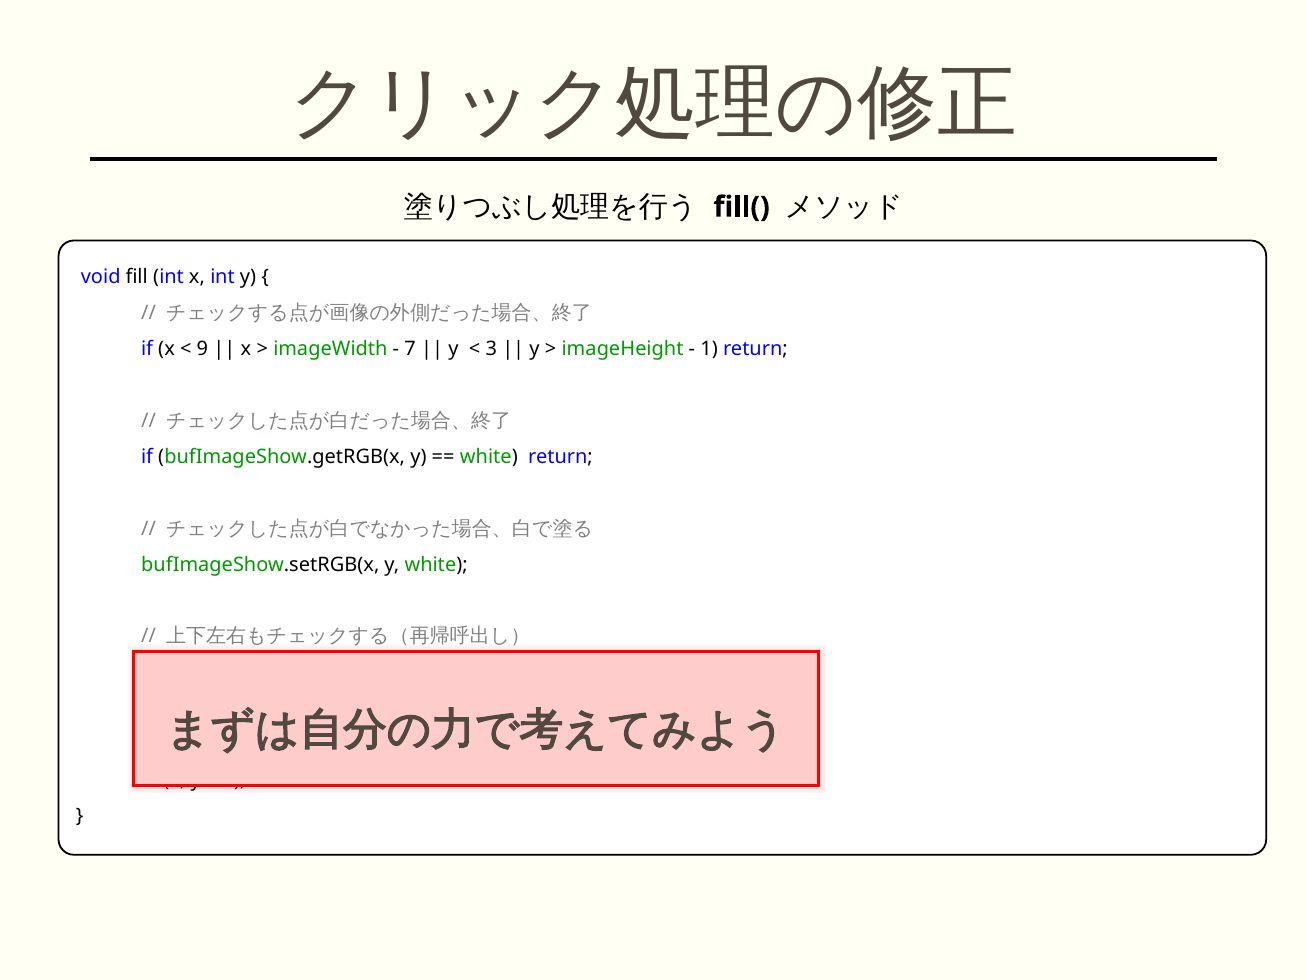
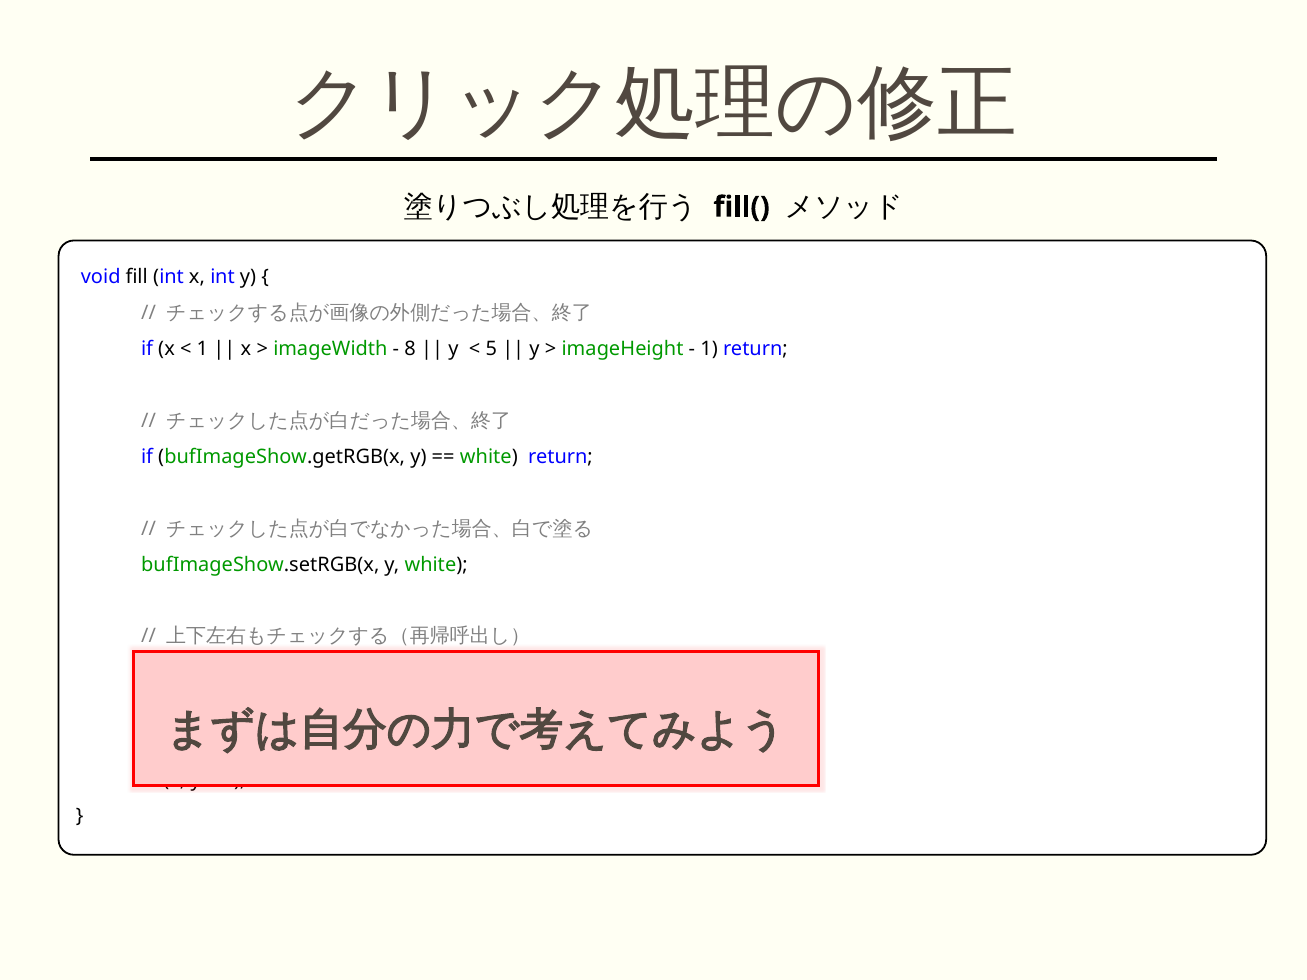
9 at (202, 349): 9 -> 1
7: 7 -> 8
3: 3 -> 5
